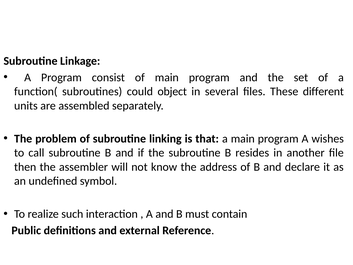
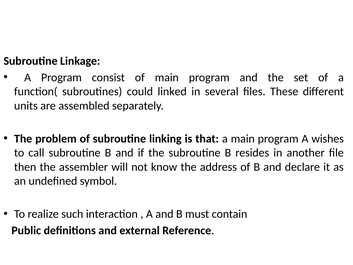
object: object -> linked
